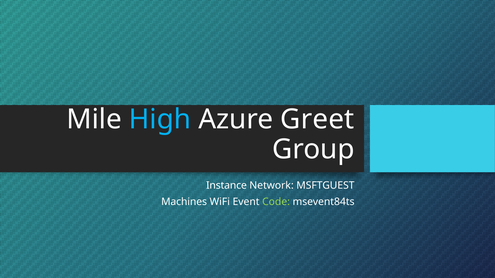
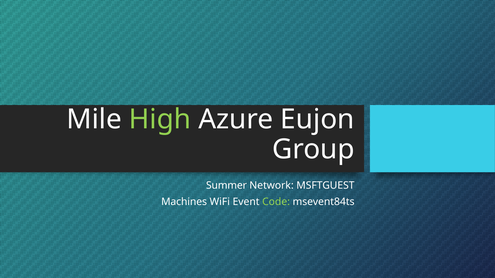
High colour: light blue -> light green
Greet: Greet -> Eujon
Instance: Instance -> Summer
